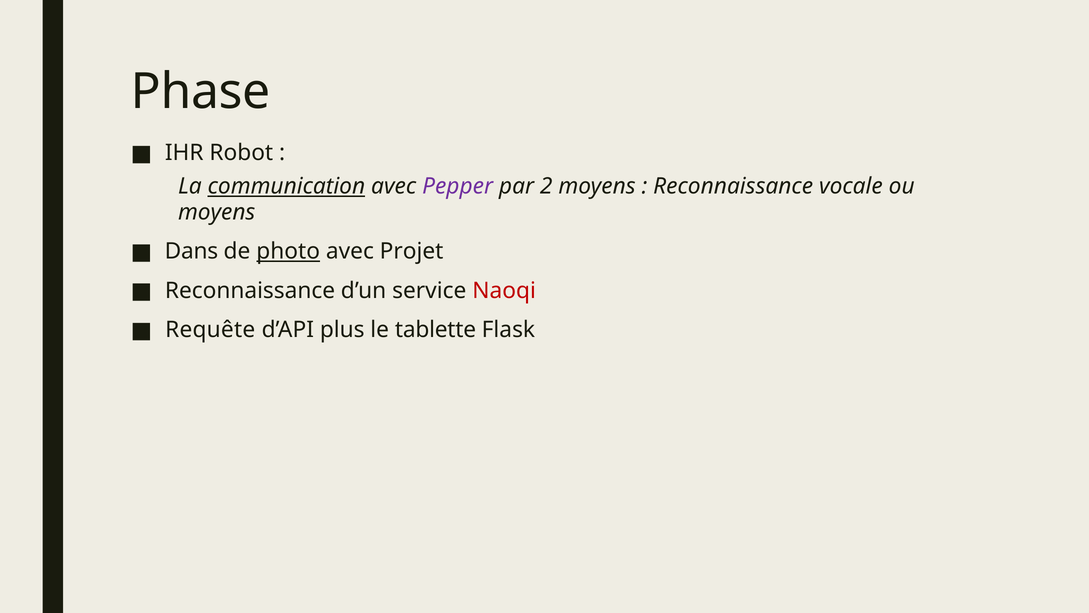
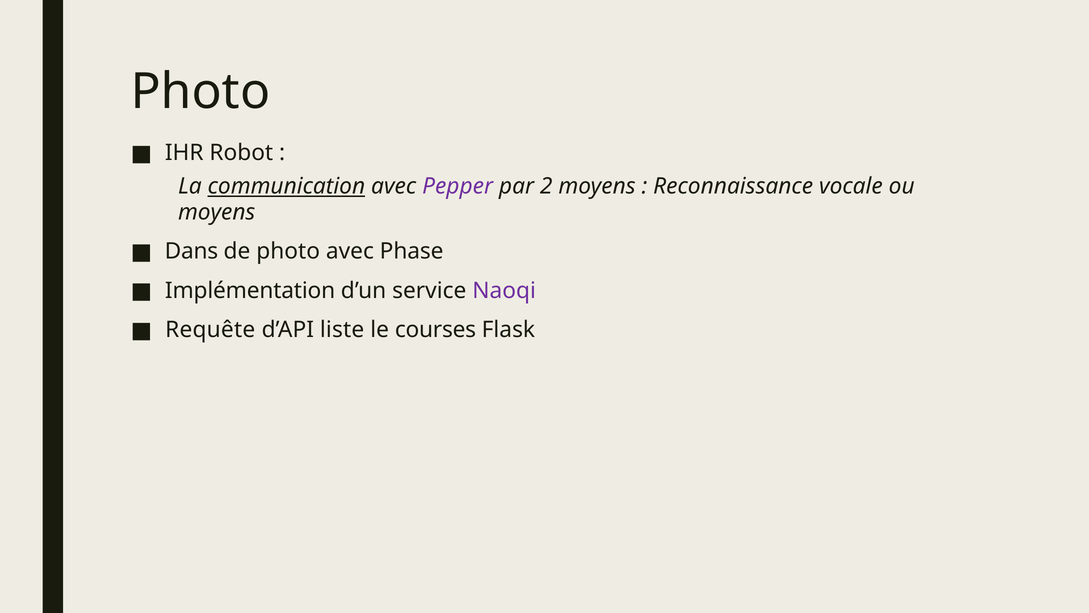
Phase at (201, 92): Phase -> Photo
photo at (288, 251) underline: present -> none
Projet: Projet -> Phase
Reconnaissance at (250, 290): Reconnaissance -> Implémentation
Naoqi colour: red -> purple
plus: plus -> liste
tablette: tablette -> courses
